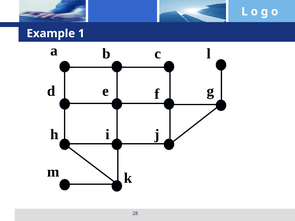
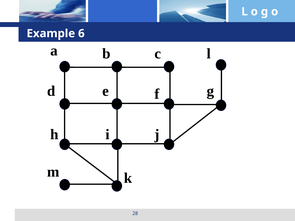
1: 1 -> 6
